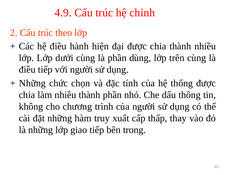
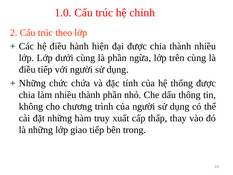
4.9: 4.9 -> 1.0
dùng: dùng -> ngừa
chọn: chọn -> chứa
